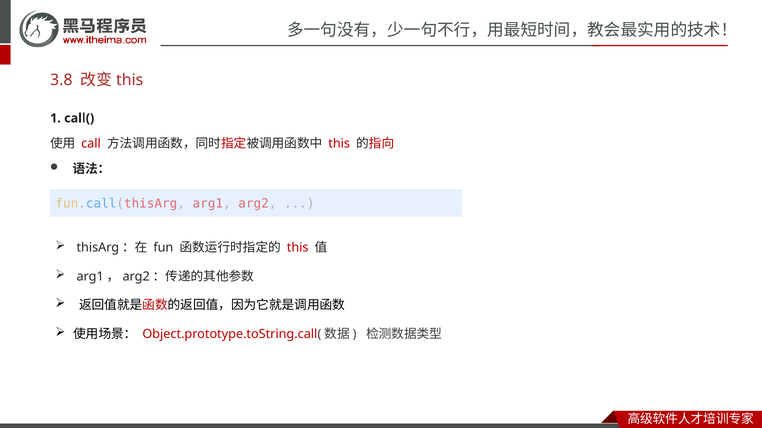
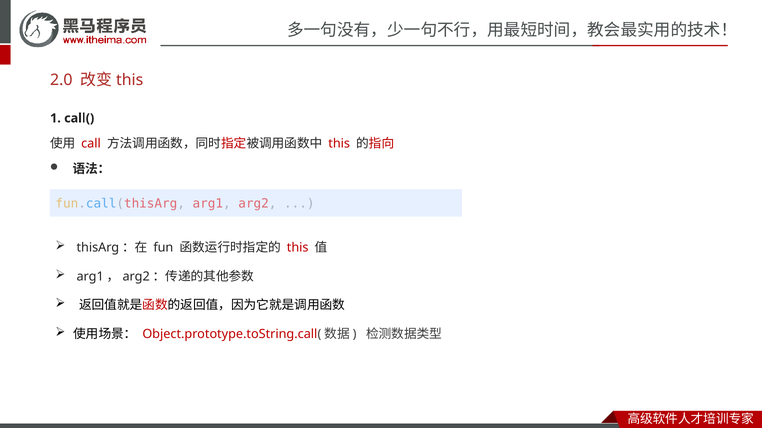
3.8: 3.8 -> 2.0
